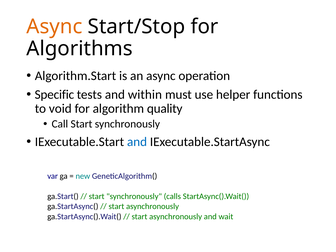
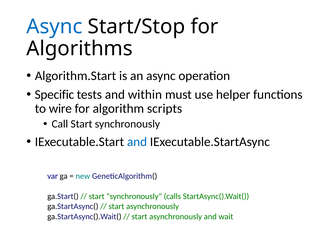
Async at (54, 27) colour: orange -> blue
void: void -> wire
quality: quality -> scripts
